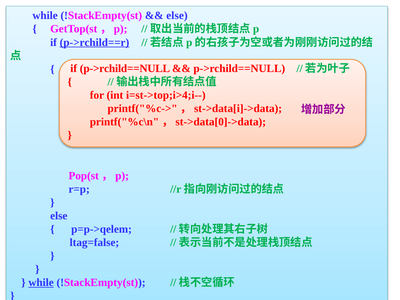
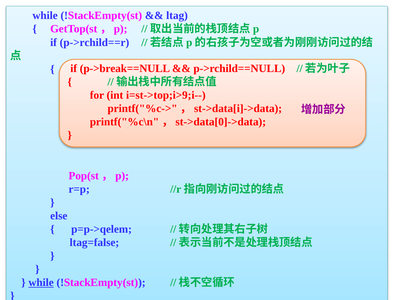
else at (177, 16): else -> ltag
p->rchild==r underline: present -> none
if p->rchild==NULL: p->rchild==NULL -> p->break==NULL
i=st->top;i>4;i--: i=st->top;i>4;i-- -> i=st->top;i>9;i--
